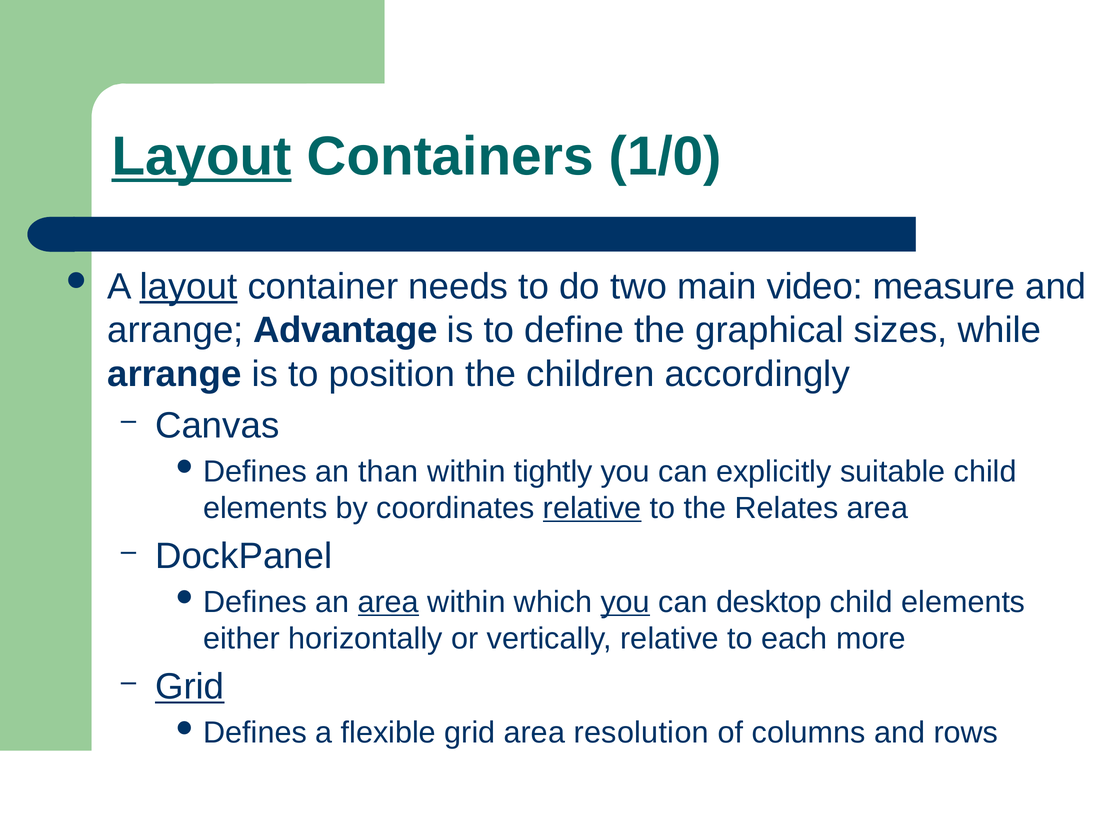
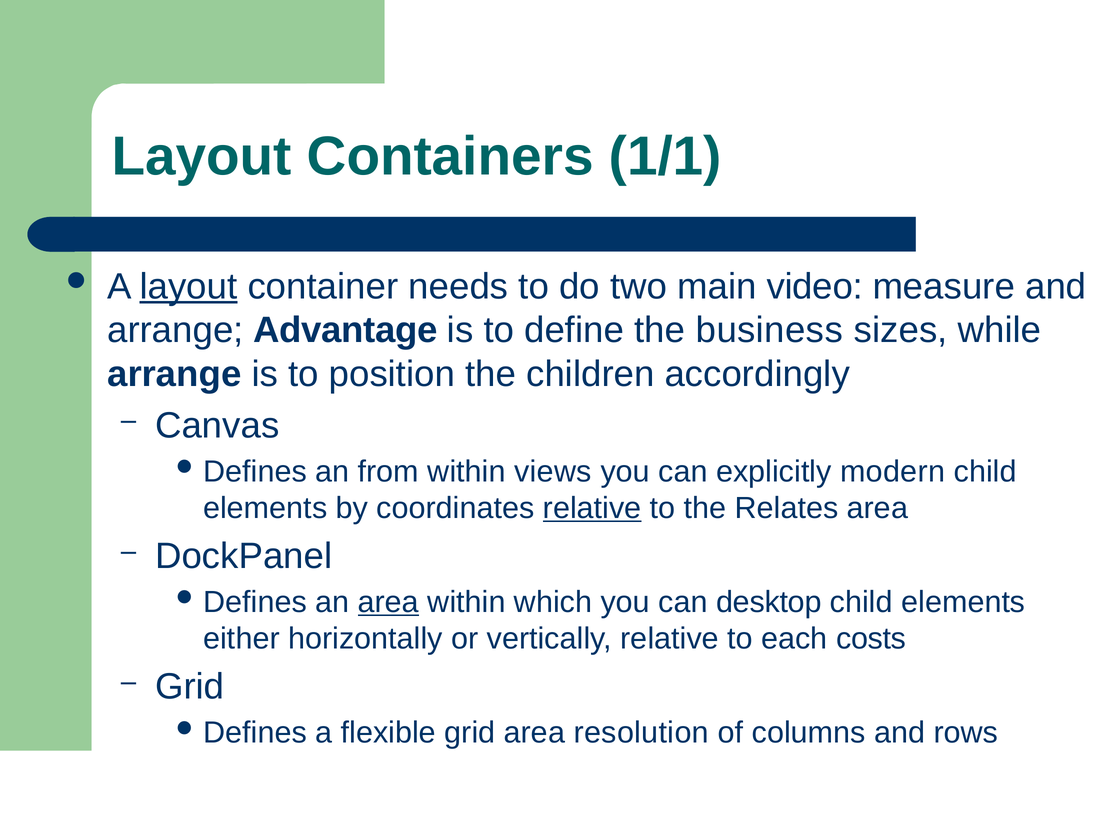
Layout at (202, 157) underline: present -> none
1/0: 1/0 -> 1/1
graphical: graphical -> business
than: than -> from
tightly: tightly -> views
suitable: suitable -> modern
you at (625, 602) underline: present -> none
more: more -> costs
Grid at (190, 687) underline: present -> none
